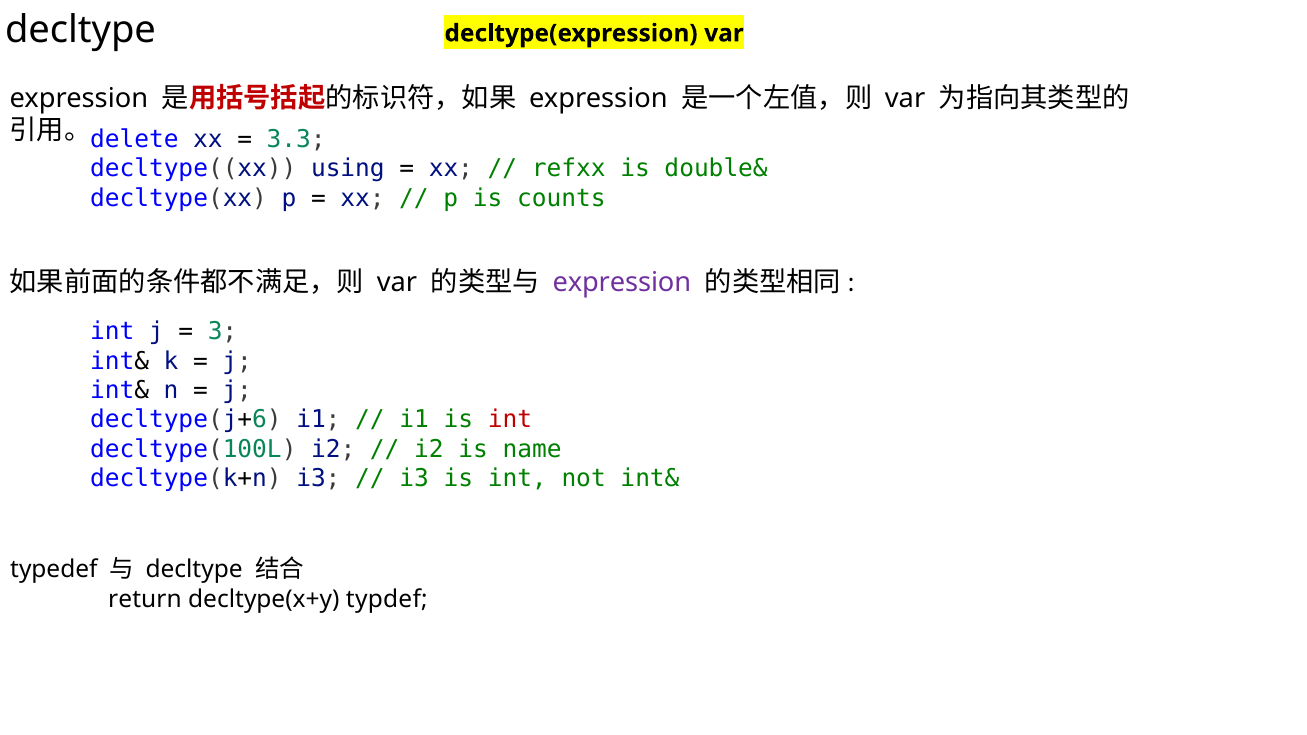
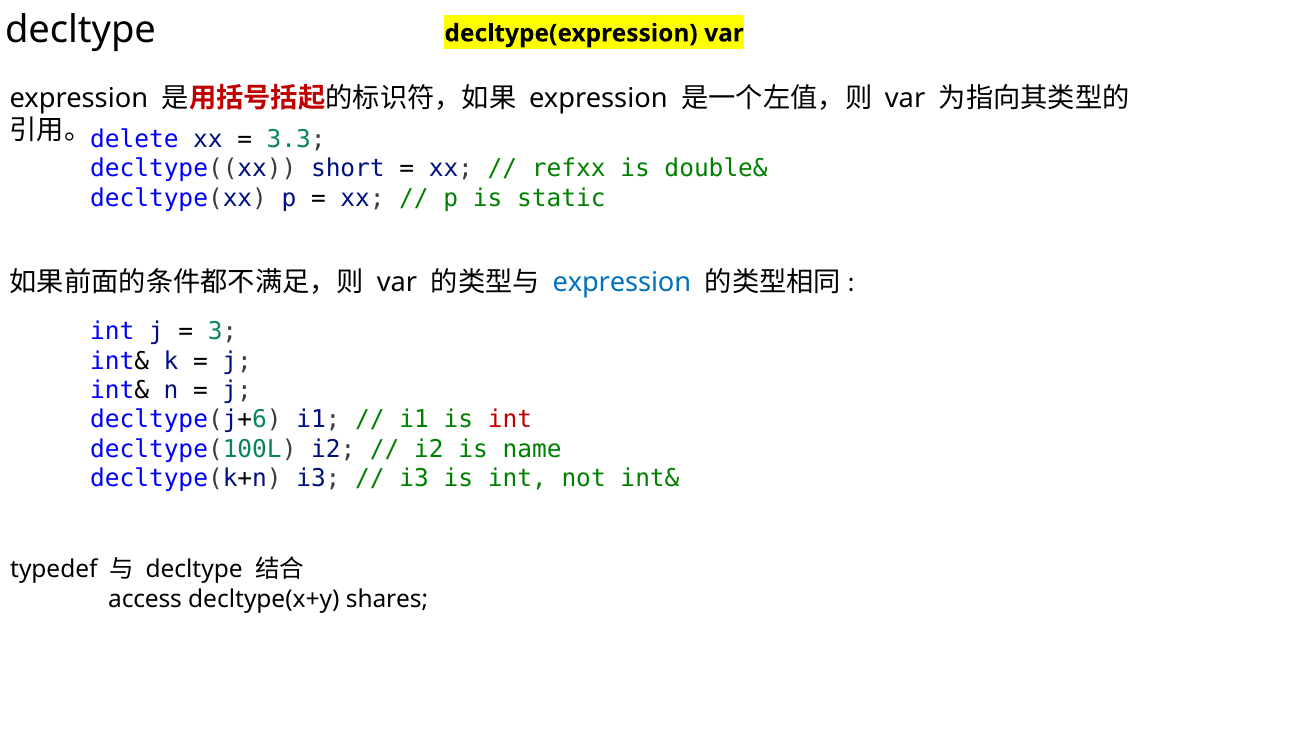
using: using -> short
counts: counts -> static
expression at (622, 283) colour: purple -> blue
return: return -> access
typdef: typdef -> shares
